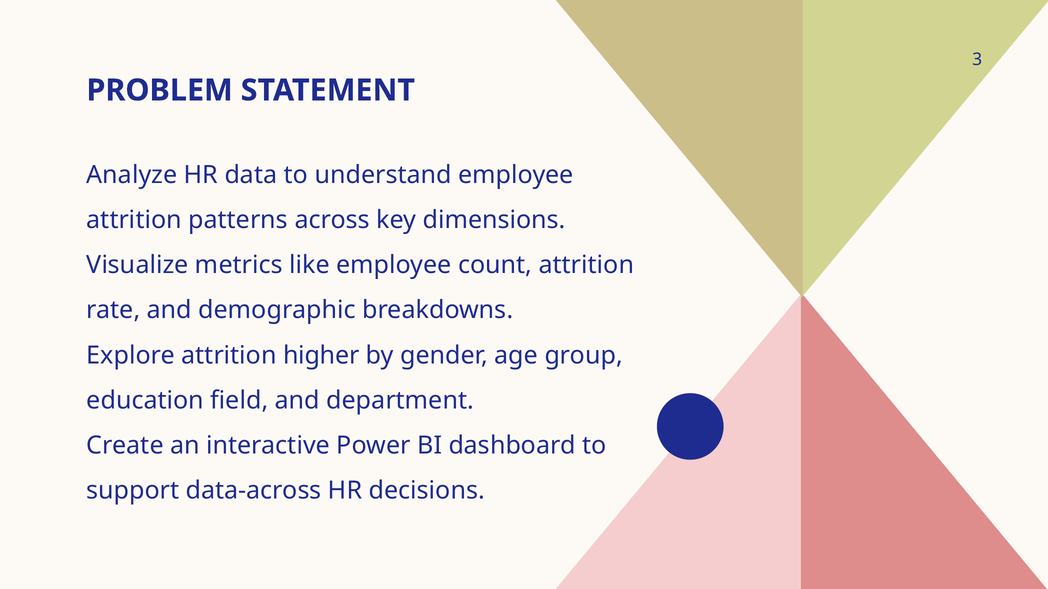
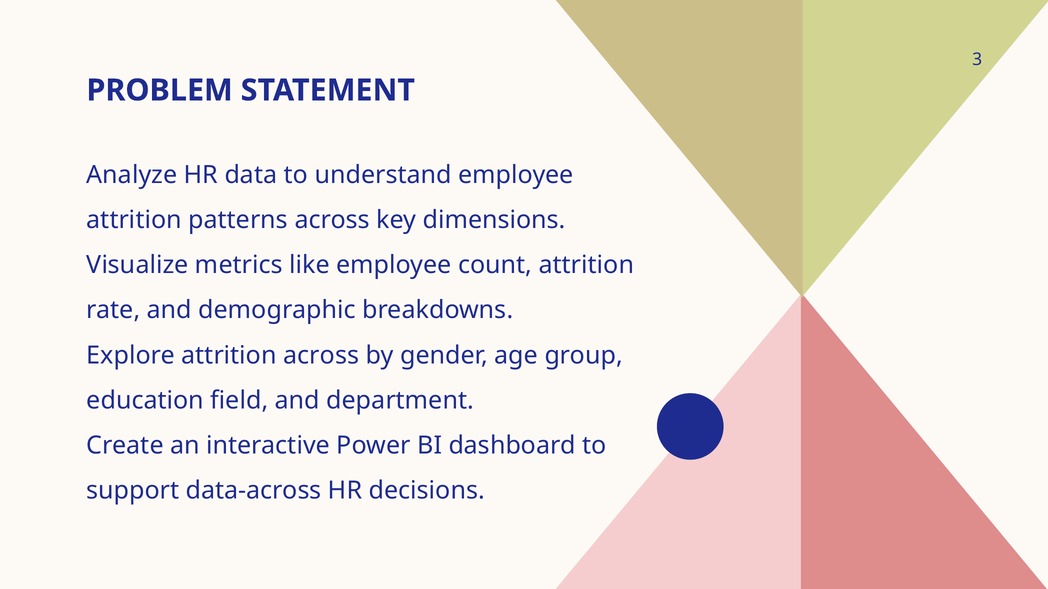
attrition higher: higher -> across
